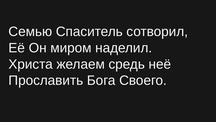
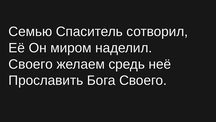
Христа at (31, 64): Христа -> Своего
